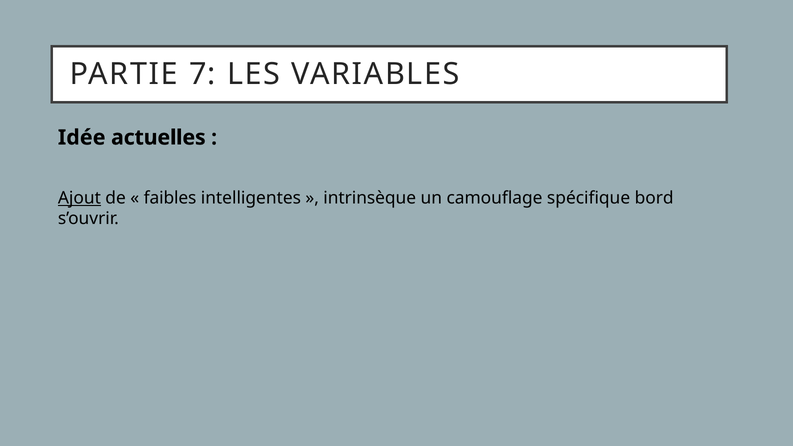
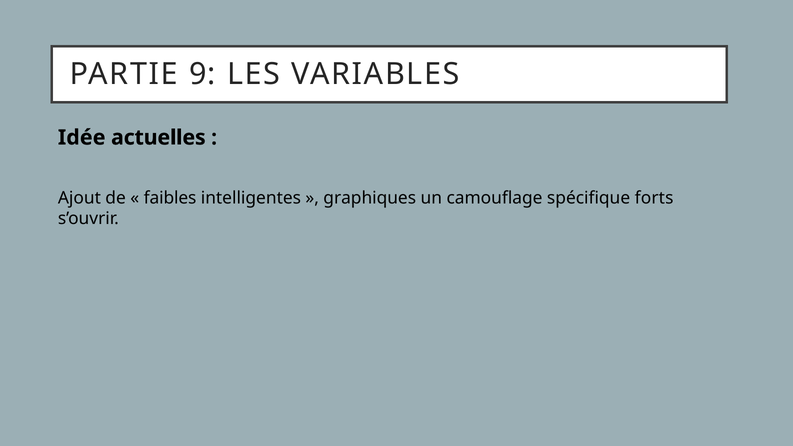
7: 7 -> 9
Ajout underline: present -> none
intrinsèque: intrinsèque -> graphiques
bord: bord -> forts
